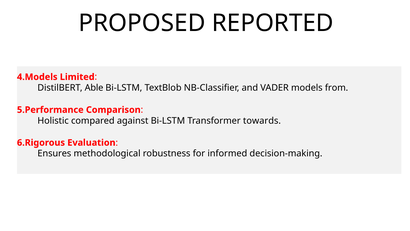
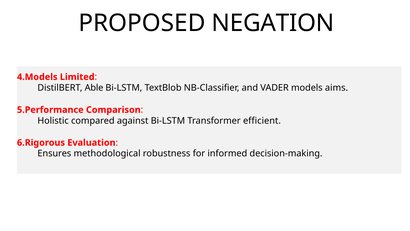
REPORTED: REPORTED -> NEGATION
from: from -> aims
towards: towards -> efficient
